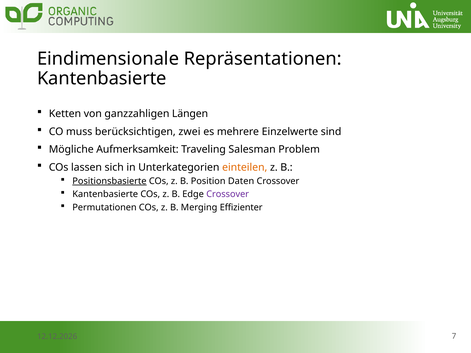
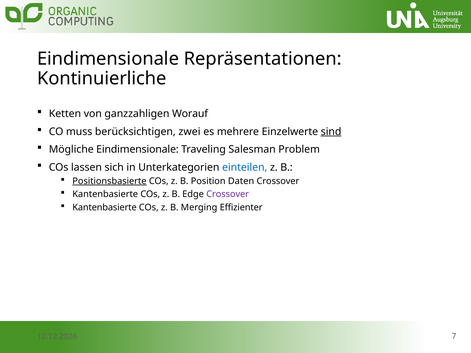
Kantenbasierte at (102, 79): Kantenbasierte -> Kontinuierliche
Längen: Längen -> Worauf
sind underline: none -> present
Mögliche Aufmerksamkeit: Aufmerksamkeit -> Eindimensionale
einteilen colour: orange -> blue
Permutationen at (105, 208): Permutationen -> Kantenbasierte
